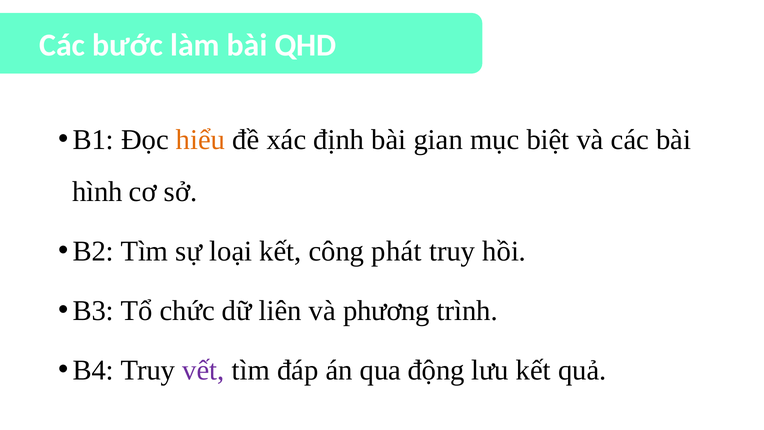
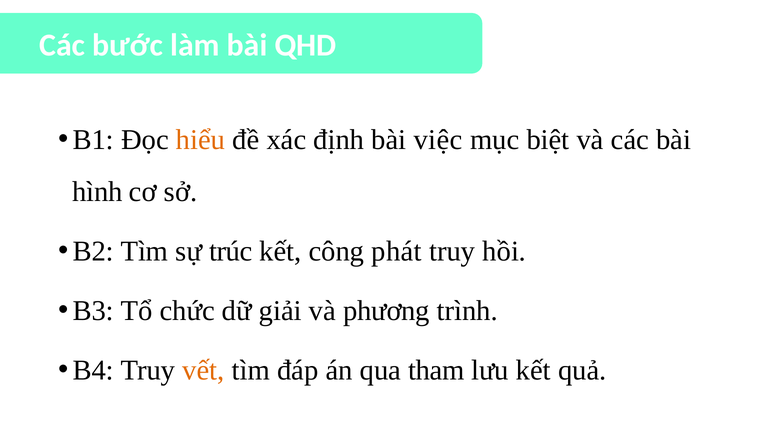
gian: gian -> việc
loại: loại -> trúc
liên: liên -> giải
vết colour: purple -> orange
động: động -> tham
